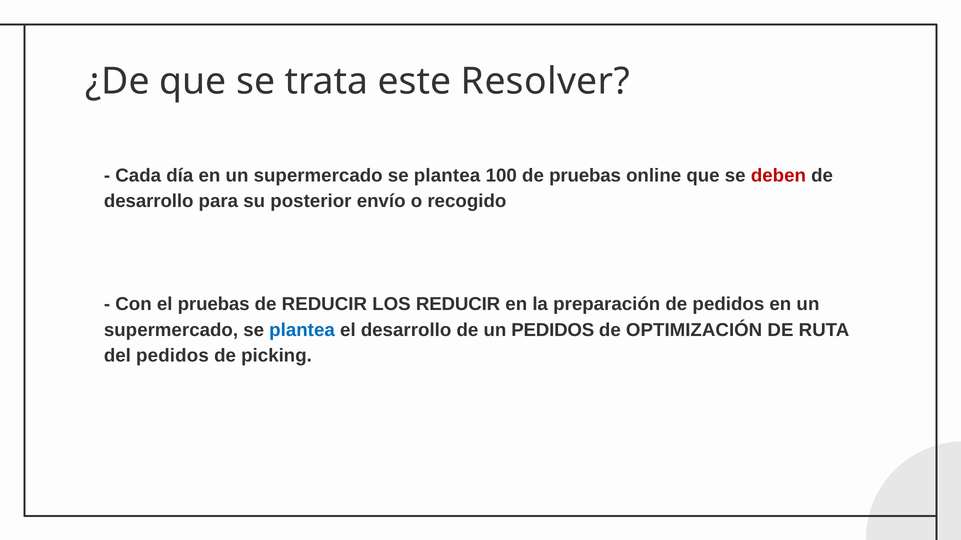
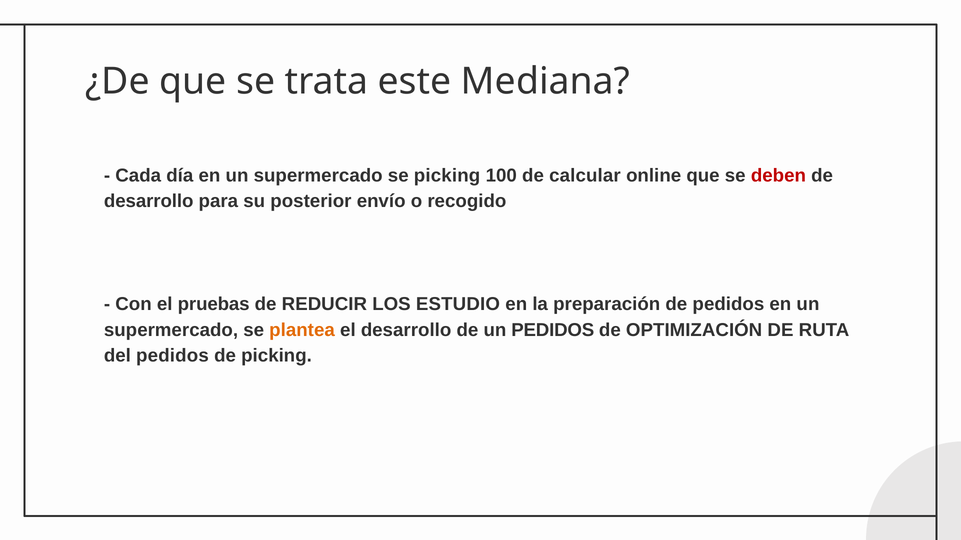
Resolver: Resolver -> Mediana
plantea at (447, 176): plantea -> picking
de pruebas: pruebas -> calcular
LOS REDUCIR: REDUCIR -> ESTUDIO
plantea at (302, 330) colour: blue -> orange
